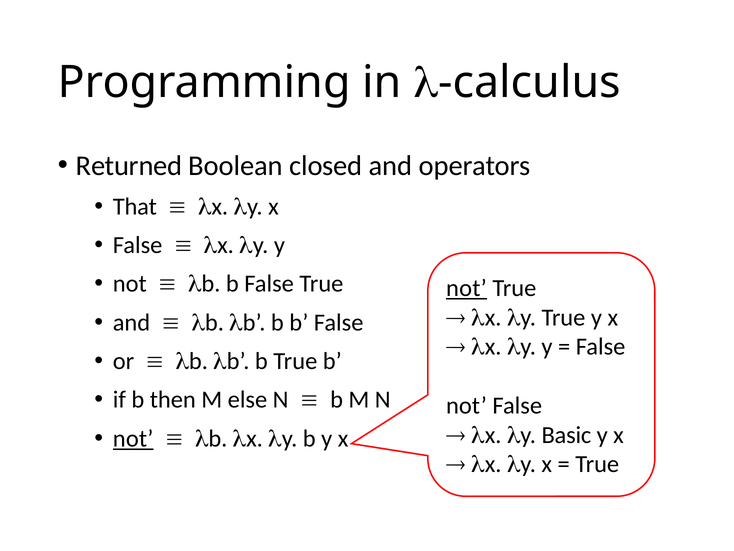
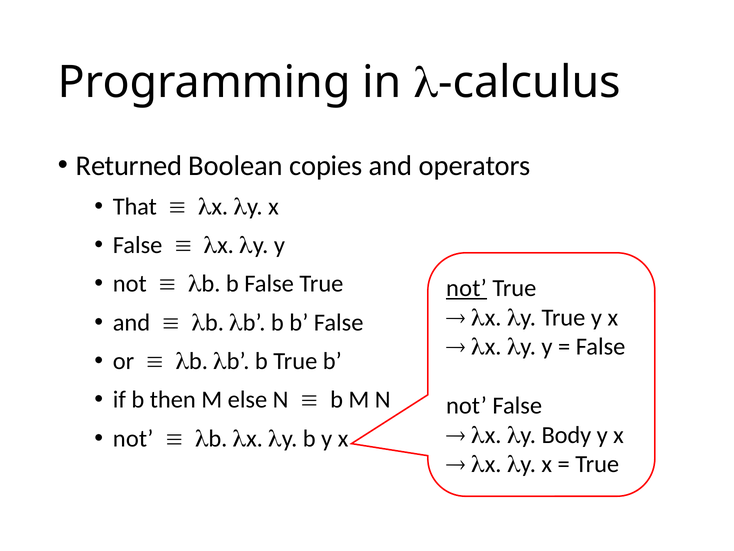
closed: closed -> copies
Basic: Basic -> Body
not at (133, 438) underline: present -> none
